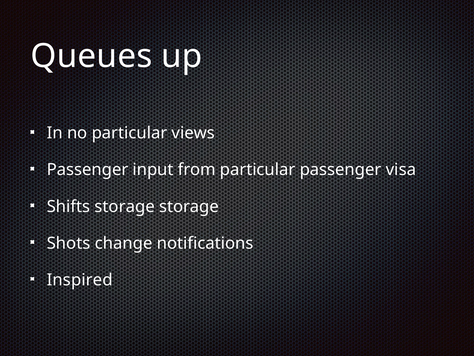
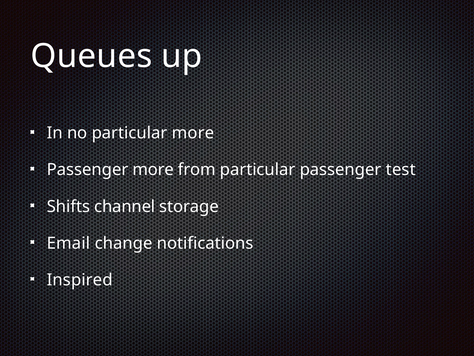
particular views: views -> more
Passenger input: input -> more
visa: visa -> test
Shifts storage: storage -> channel
Shots: Shots -> Email
